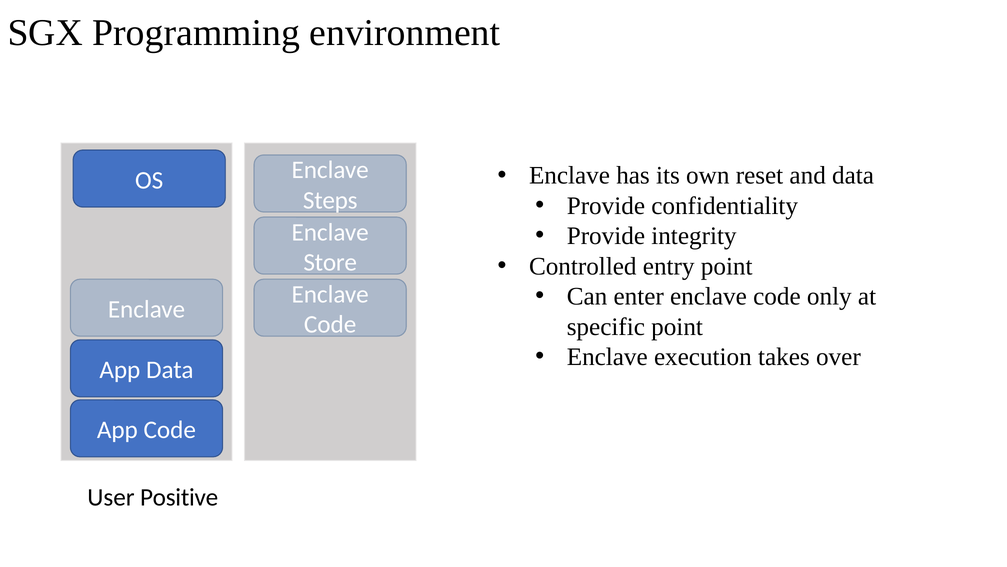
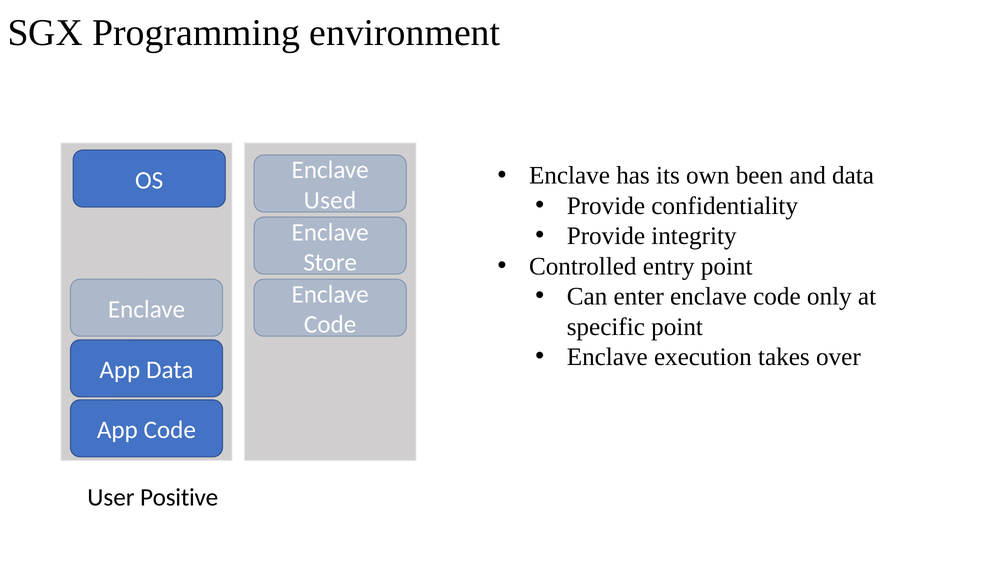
reset: reset -> been
Steps: Steps -> Used
